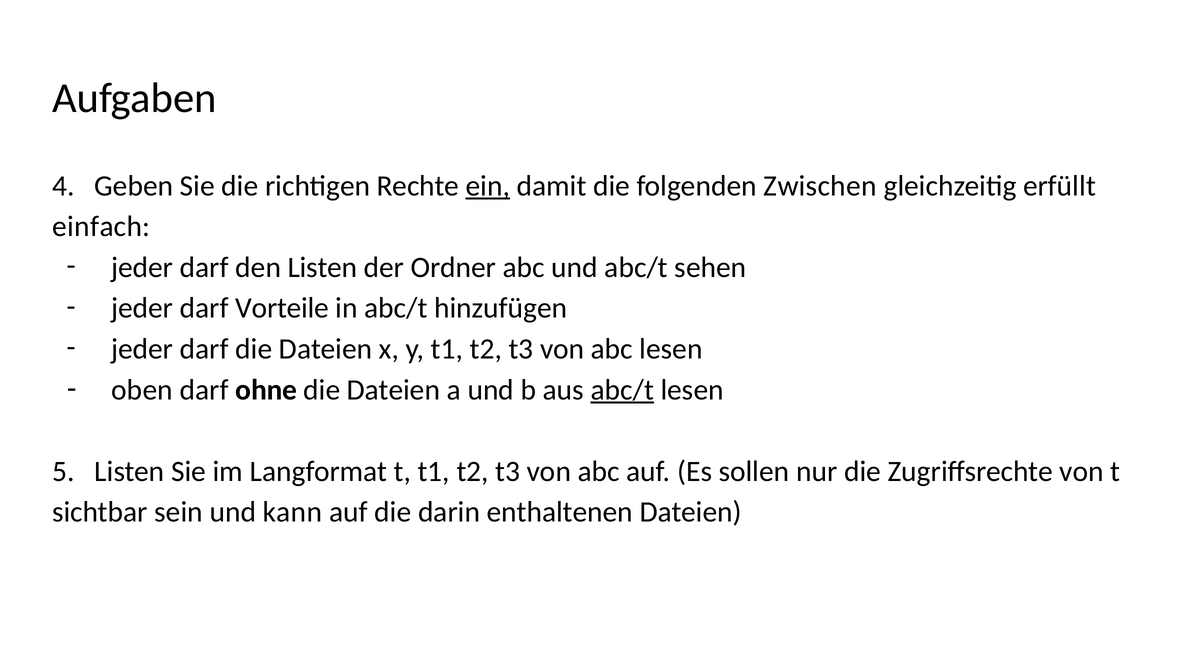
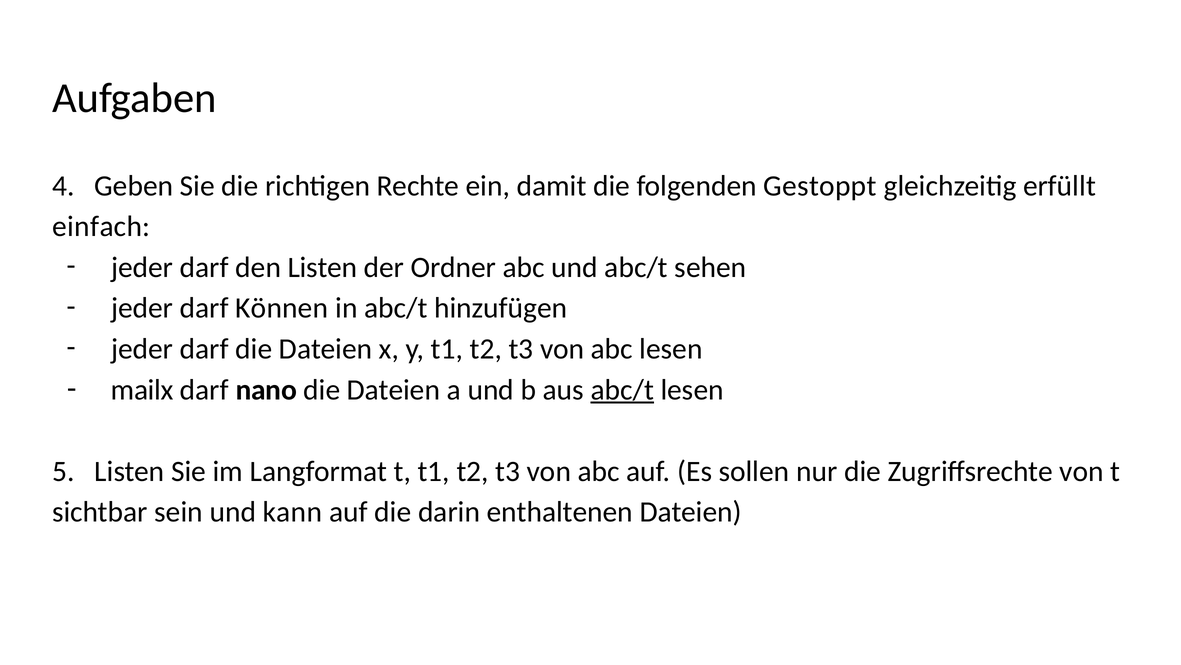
ein underline: present -> none
Zwischen: Zwischen -> Gestoppt
Vorteile: Vorteile -> Können
oben: oben -> mailx
ohne: ohne -> nano
